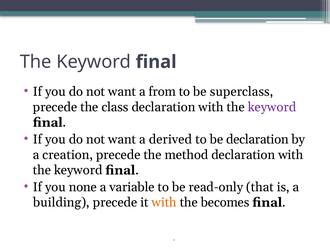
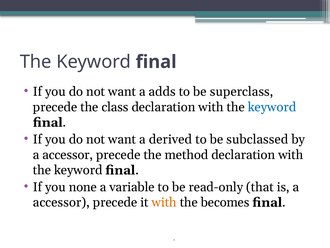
from: from -> adds
keyword at (272, 107) colour: purple -> blue
be declaration: declaration -> subclassed
creation at (68, 154): creation -> accessor
building at (61, 202): building -> accessor
